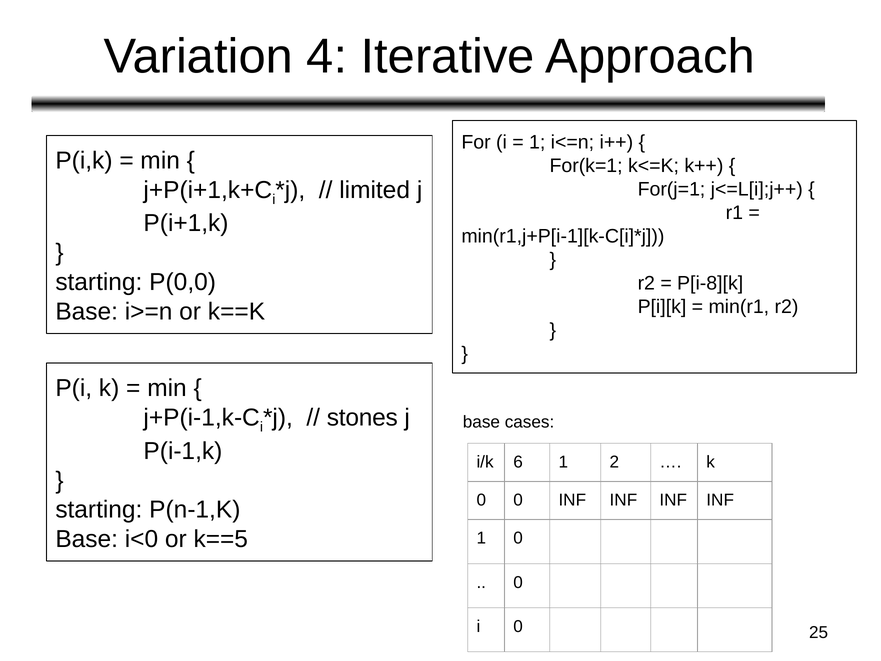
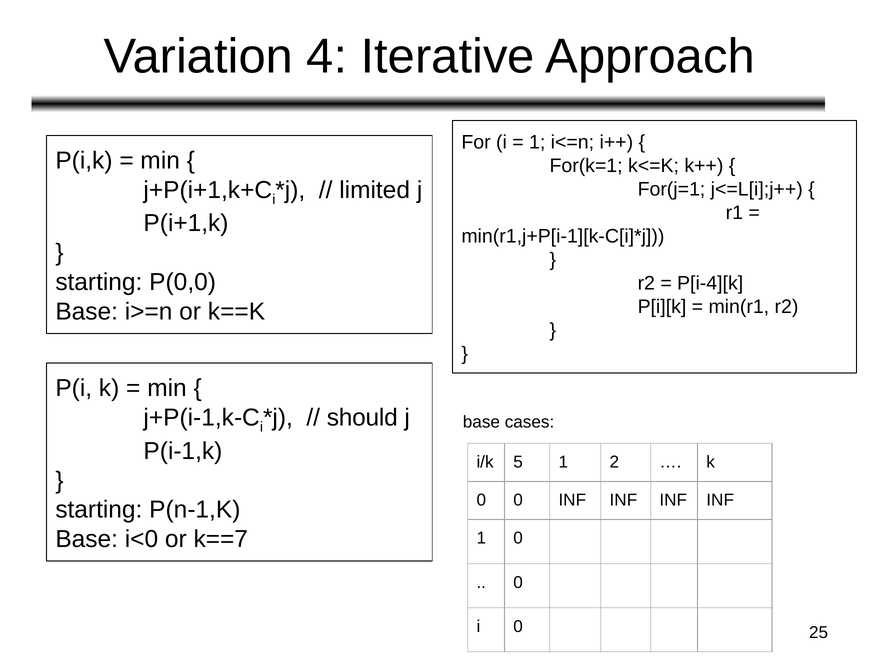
P[i-8][k: P[i-8][k -> P[i-4][k
stones: stones -> should
6: 6 -> 5
k==5: k==5 -> k==7
